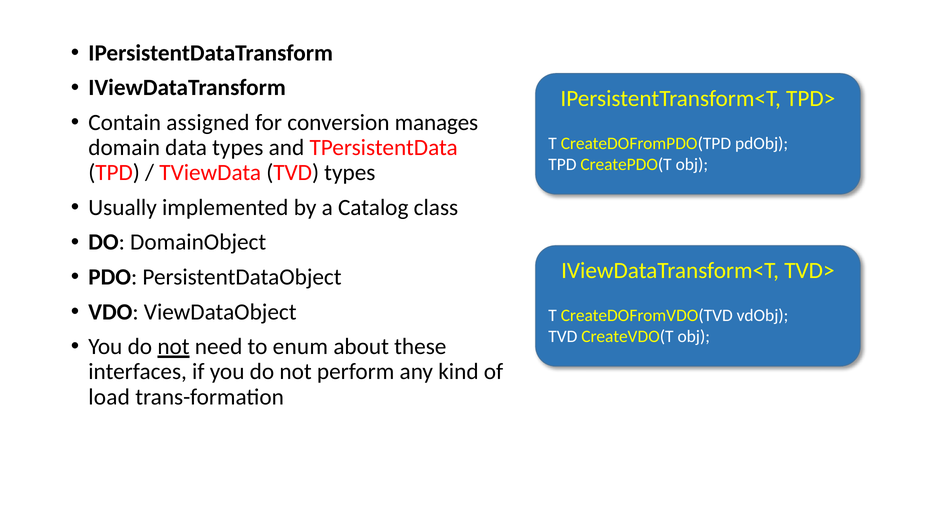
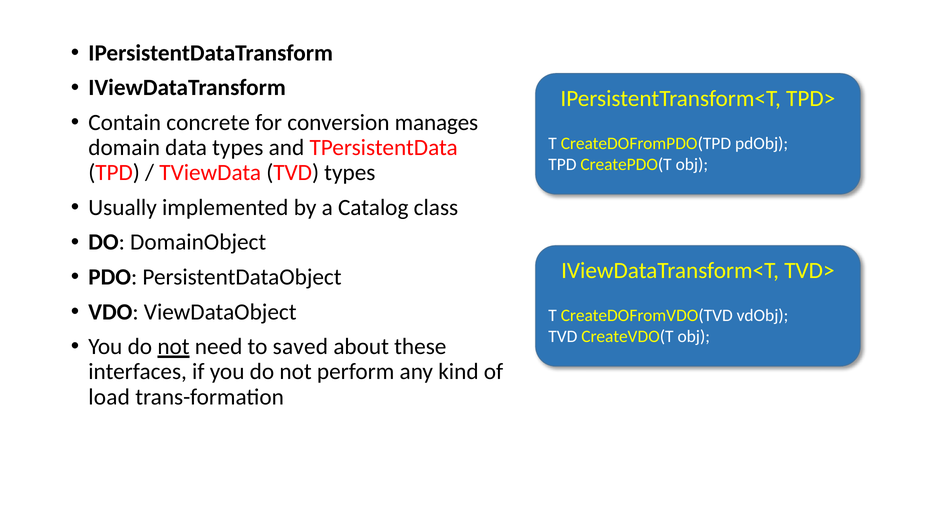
assigned: assigned -> concrete
enum: enum -> saved
